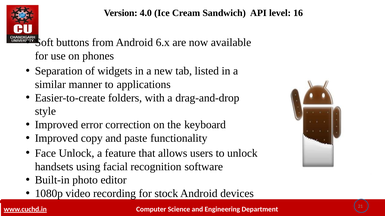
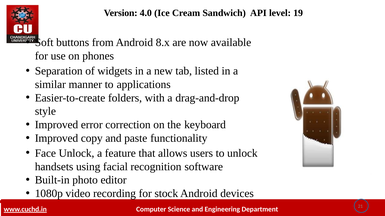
16: 16 -> 19
6.x: 6.x -> 8.x
